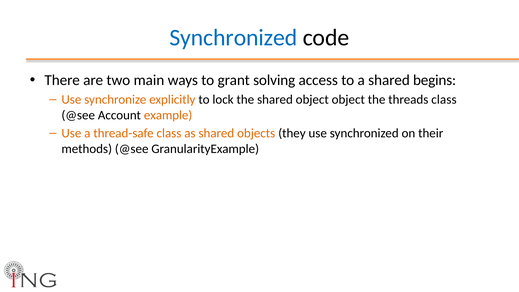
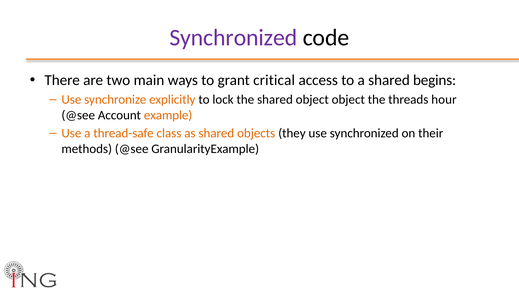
Synchronized at (233, 38) colour: blue -> purple
solving: solving -> critical
threads class: class -> hour
